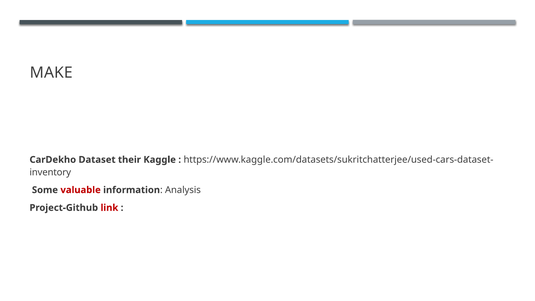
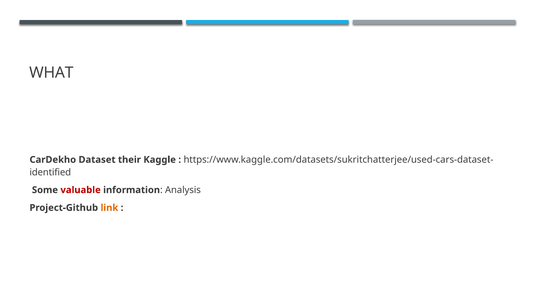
MAKE: MAKE -> WHAT
inventory: inventory -> identified
link colour: red -> orange
